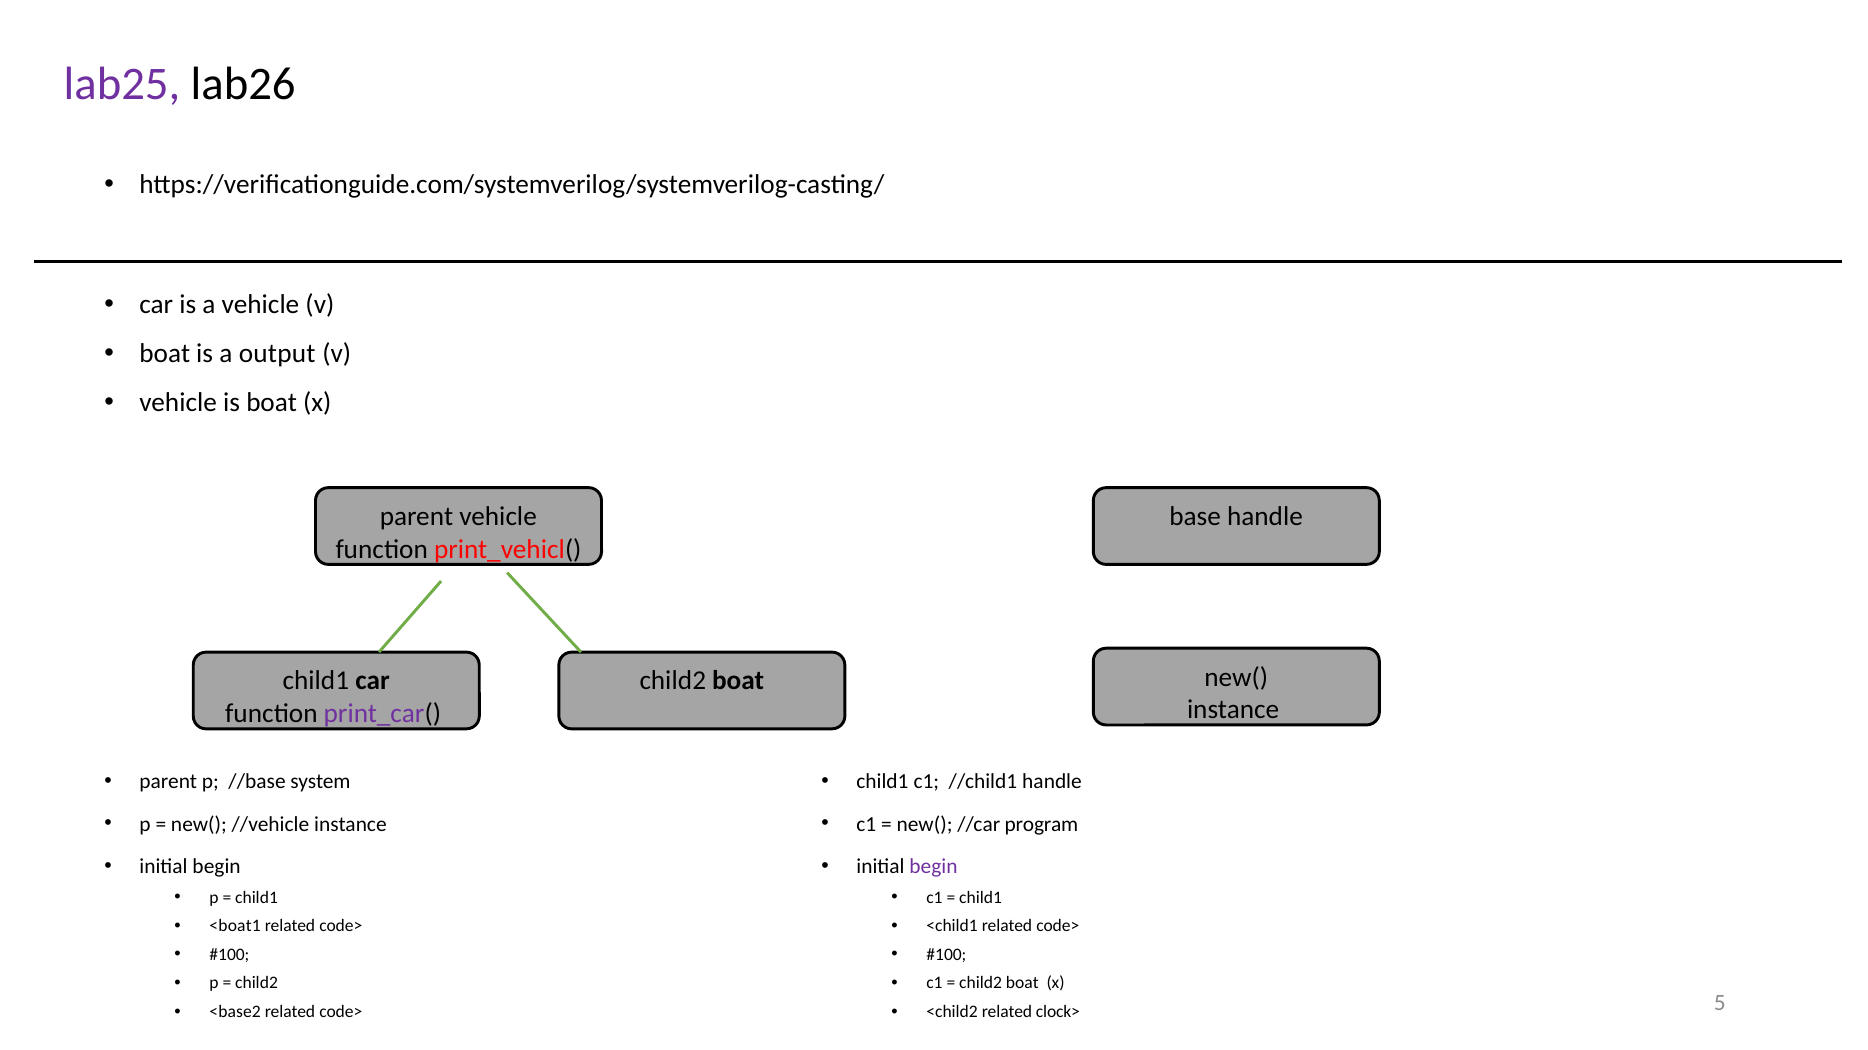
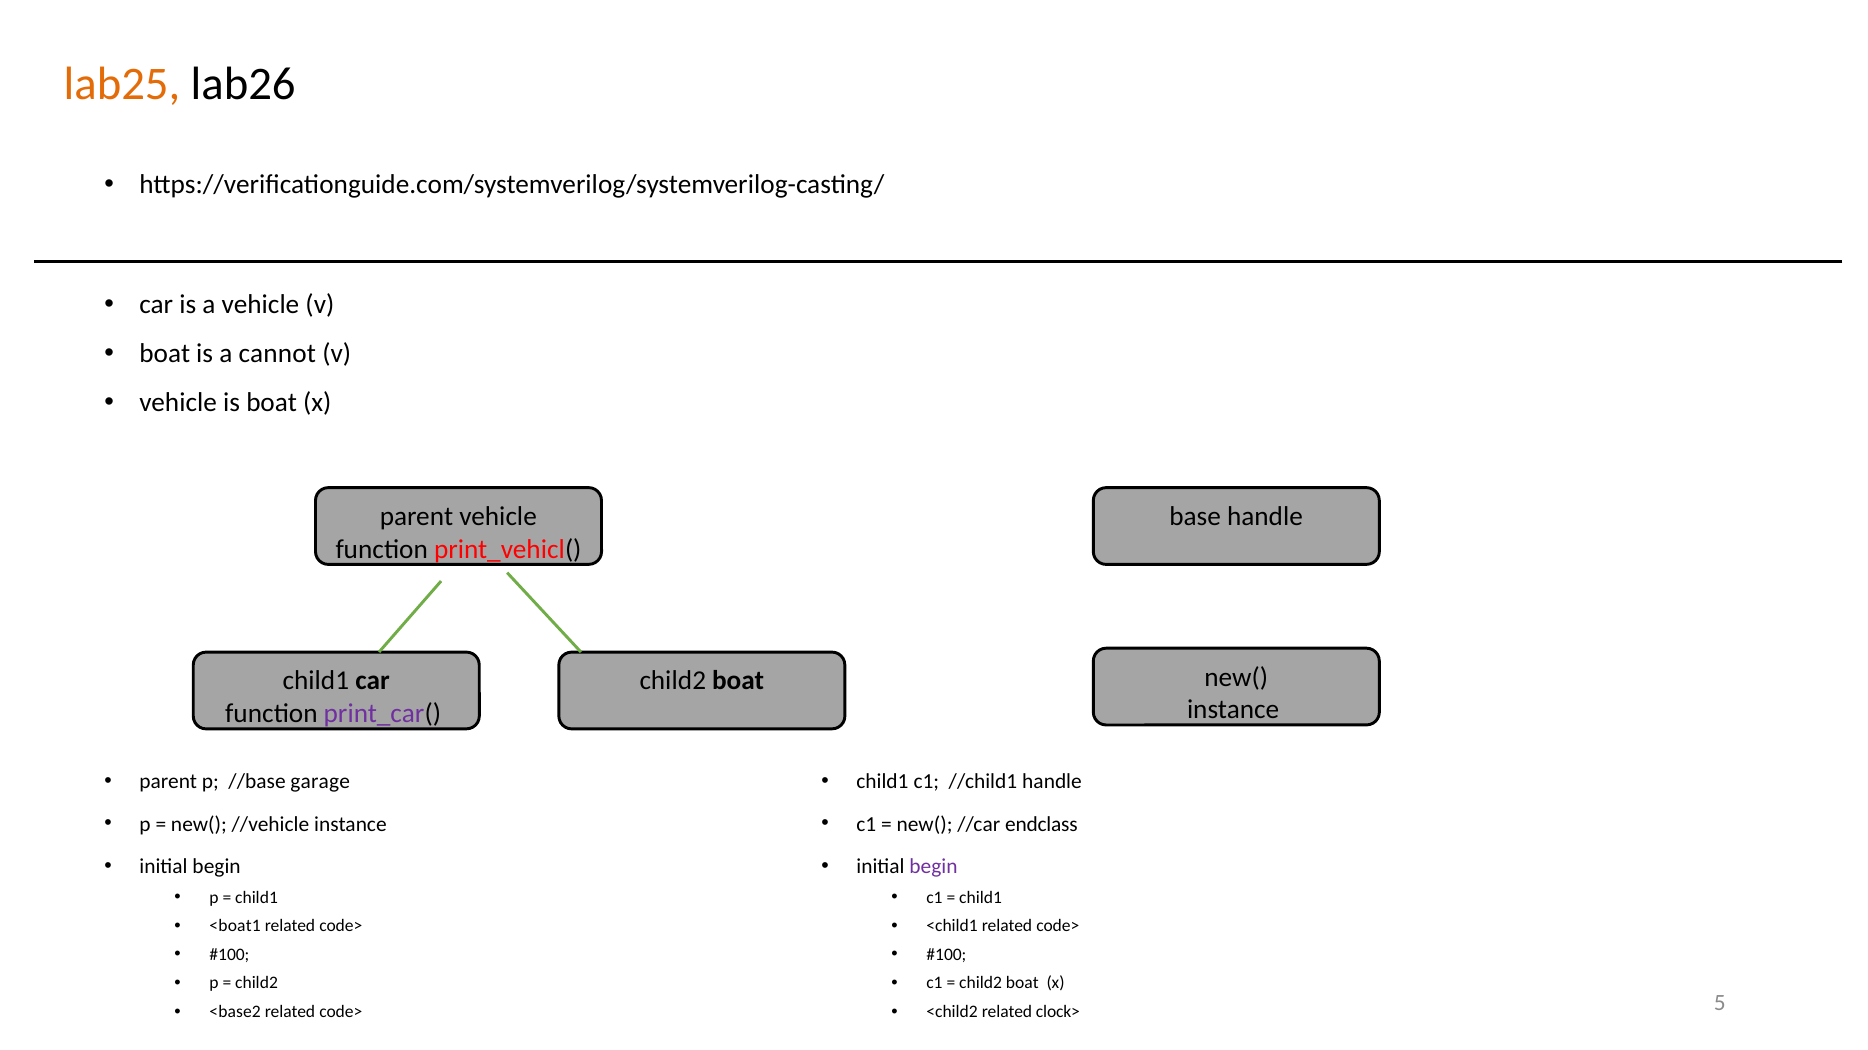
lab25 colour: purple -> orange
output: output -> cannot
system: system -> garage
program: program -> endclass
